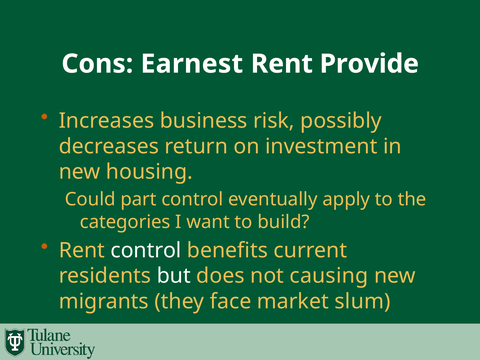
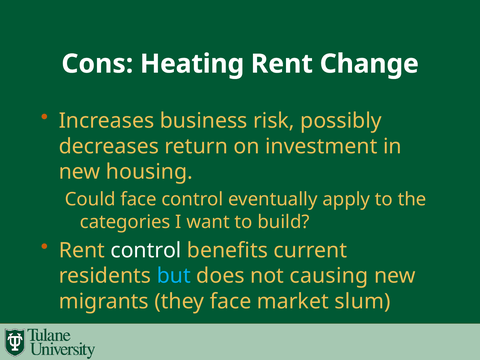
Earnest: Earnest -> Heating
Provide: Provide -> Change
Could part: part -> face
but colour: white -> light blue
